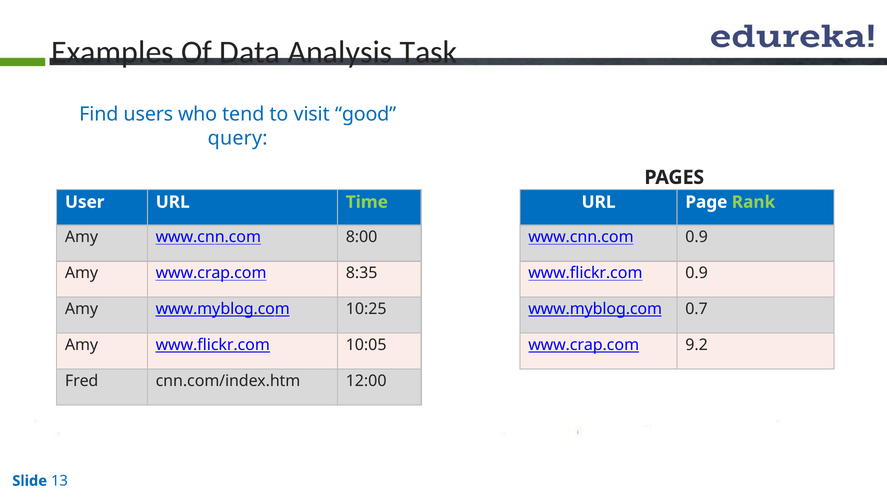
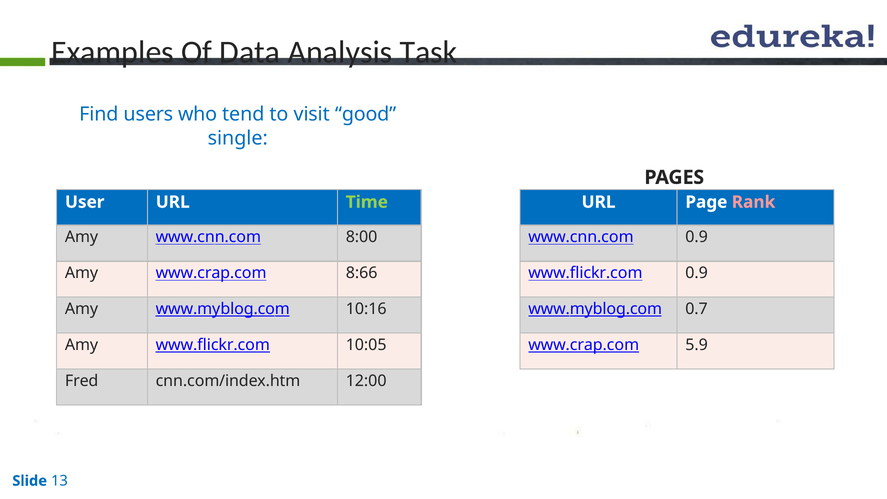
query: query -> single
Rank colour: light green -> pink
8:35: 8:35 -> 8:66
10:25: 10:25 -> 10:16
9.2: 9.2 -> 5.9
